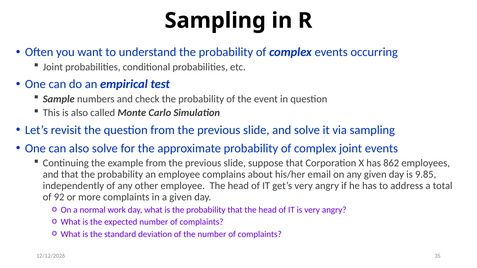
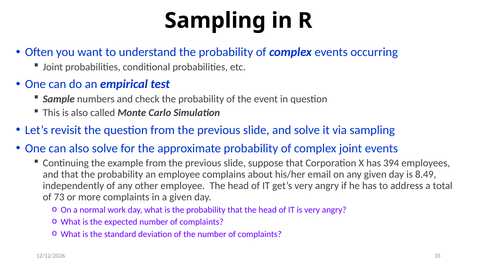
862: 862 -> 394
9.85: 9.85 -> 8.49
92: 92 -> 73
